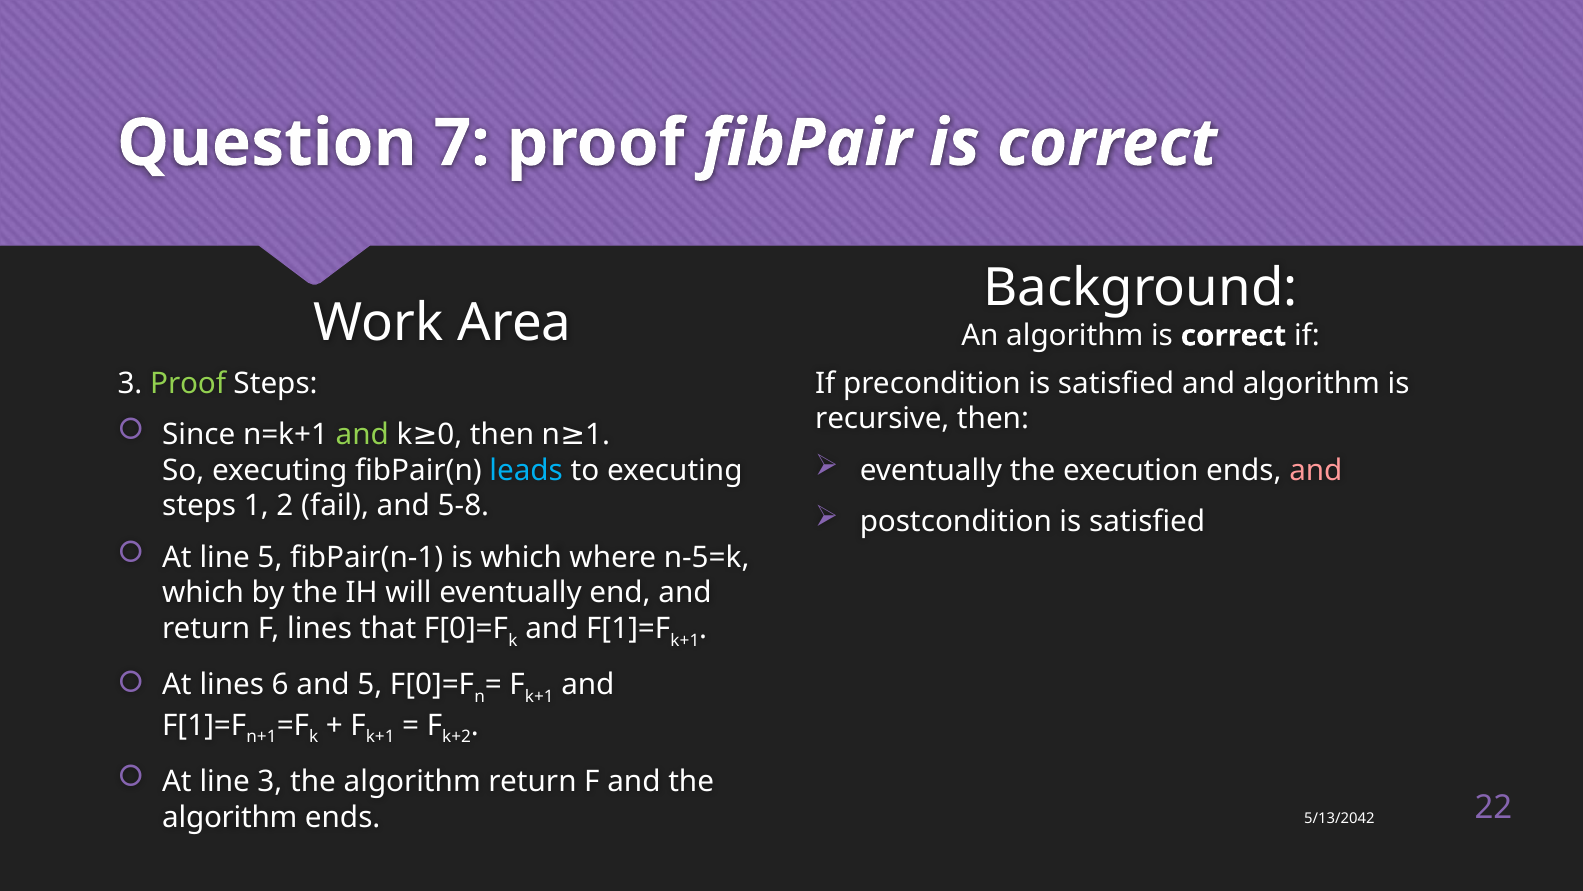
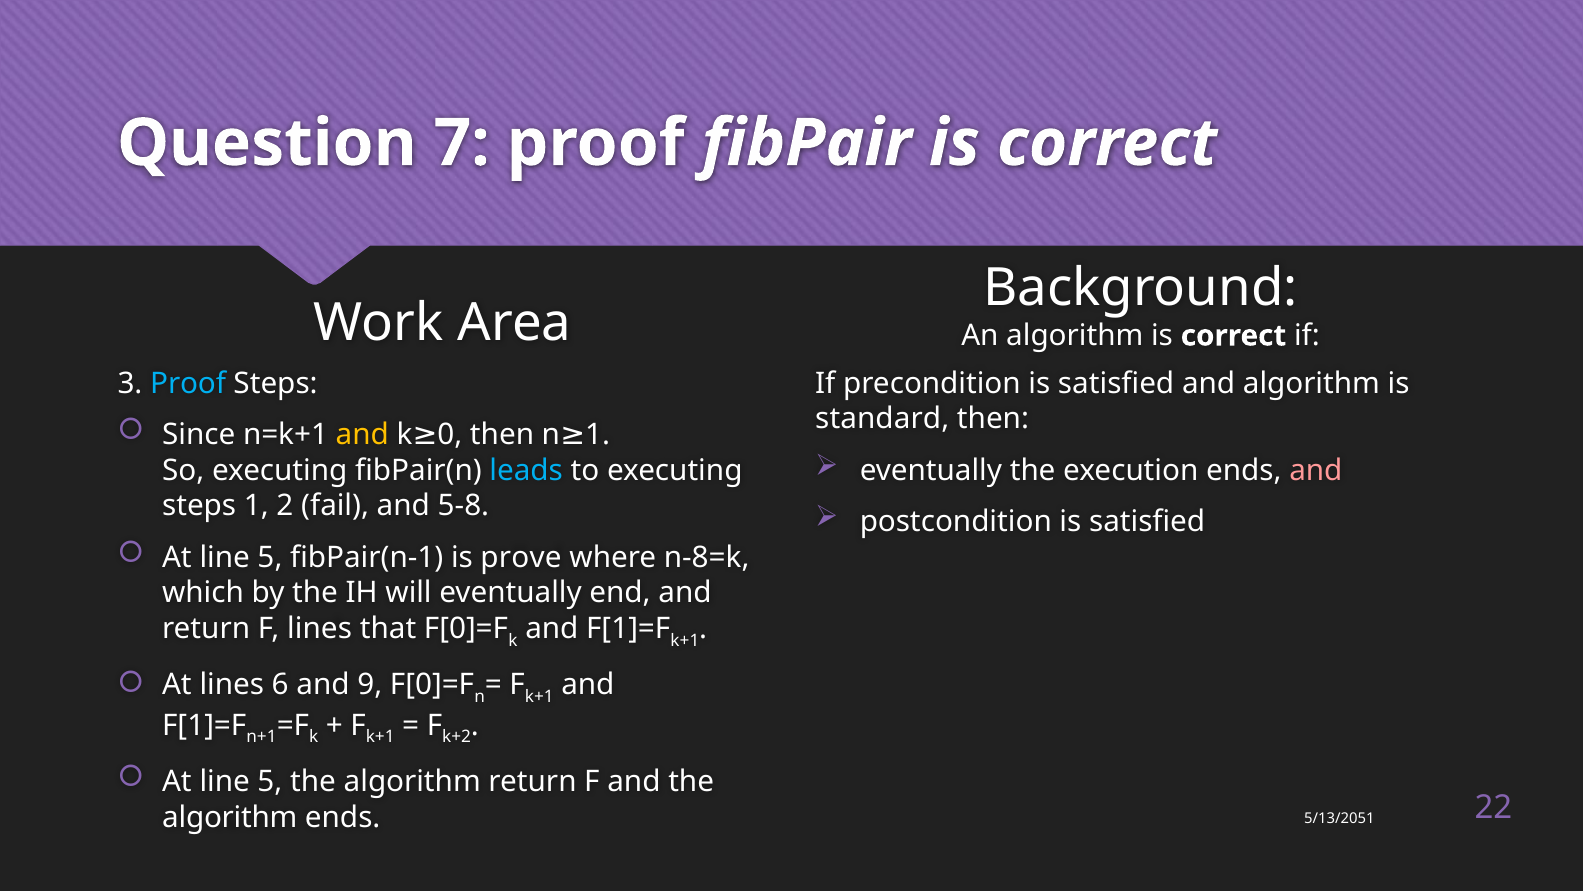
Proof at (188, 383) colour: light green -> light blue
recursive: recursive -> standard
and at (362, 434) colour: light green -> yellow
is which: which -> prove
n-5=k: n-5=k -> n-8=k
and 5: 5 -> 9
3 at (270, 782): 3 -> 5
5/13/2042: 5/13/2042 -> 5/13/2051
